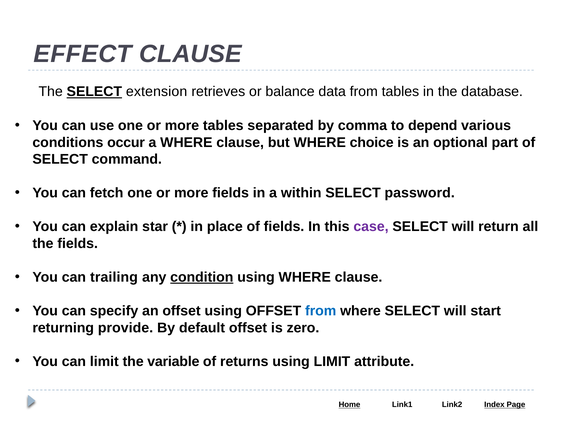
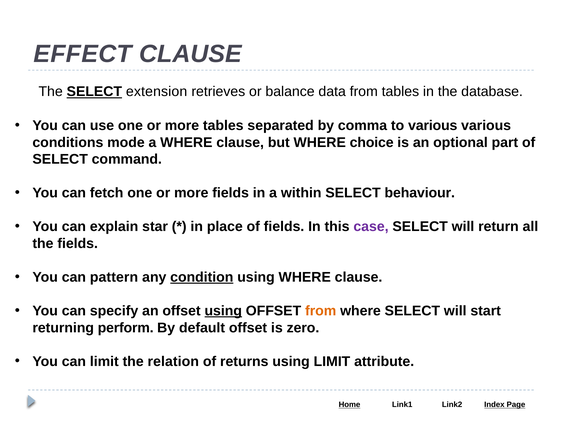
to depend: depend -> various
occur: occur -> mode
password: password -> behaviour
trailing: trailing -> pattern
using at (223, 311) underline: none -> present
from at (321, 311) colour: blue -> orange
provide: provide -> perform
variable: variable -> relation
